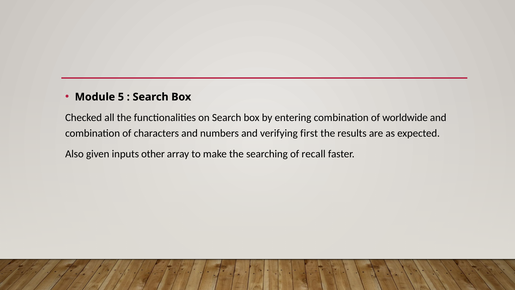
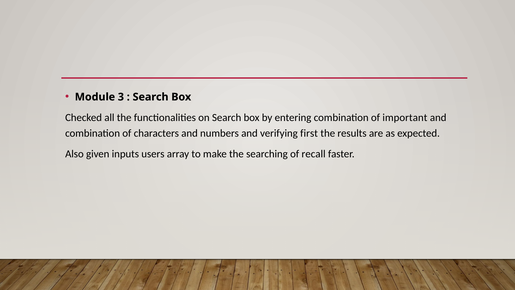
5: 5 -> 3
worldwide: worldwide -> important
other: other -> users
